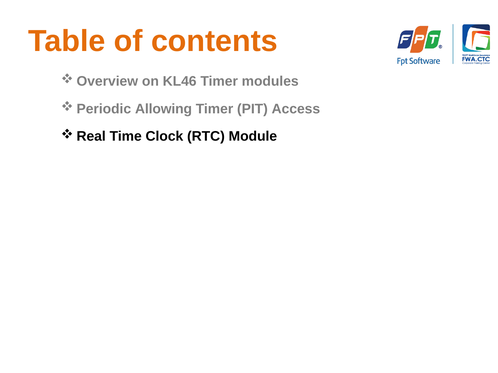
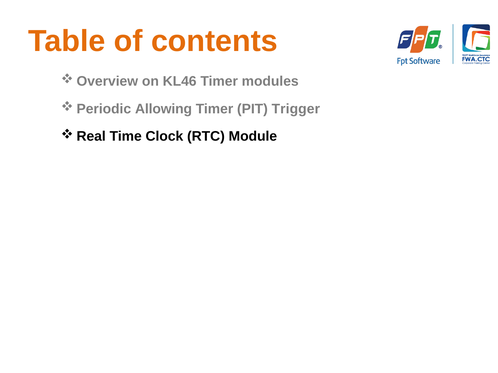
Access: Access -> Trigger
